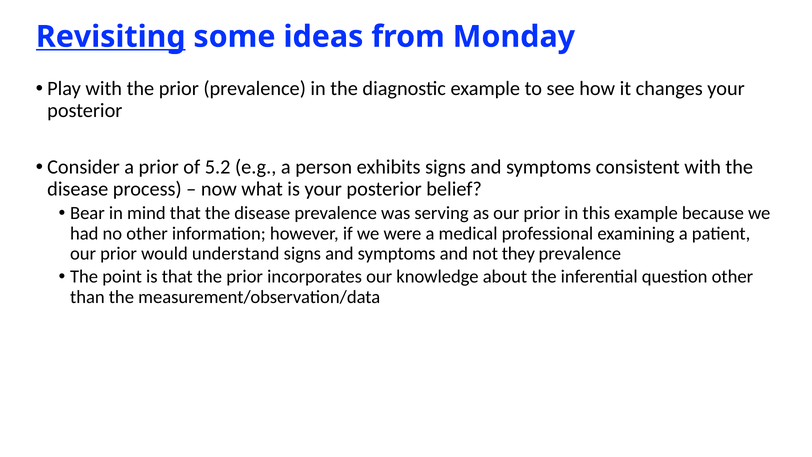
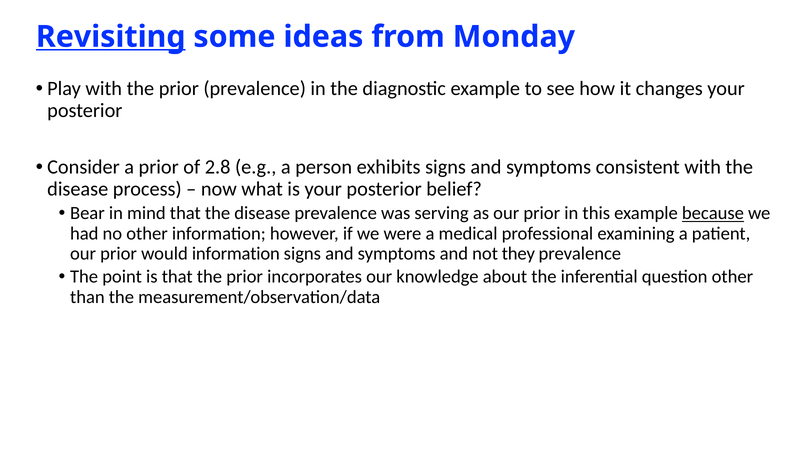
5.2: 5.2 -> 2.8
because underline: none -> present
would understand: understand -> information
